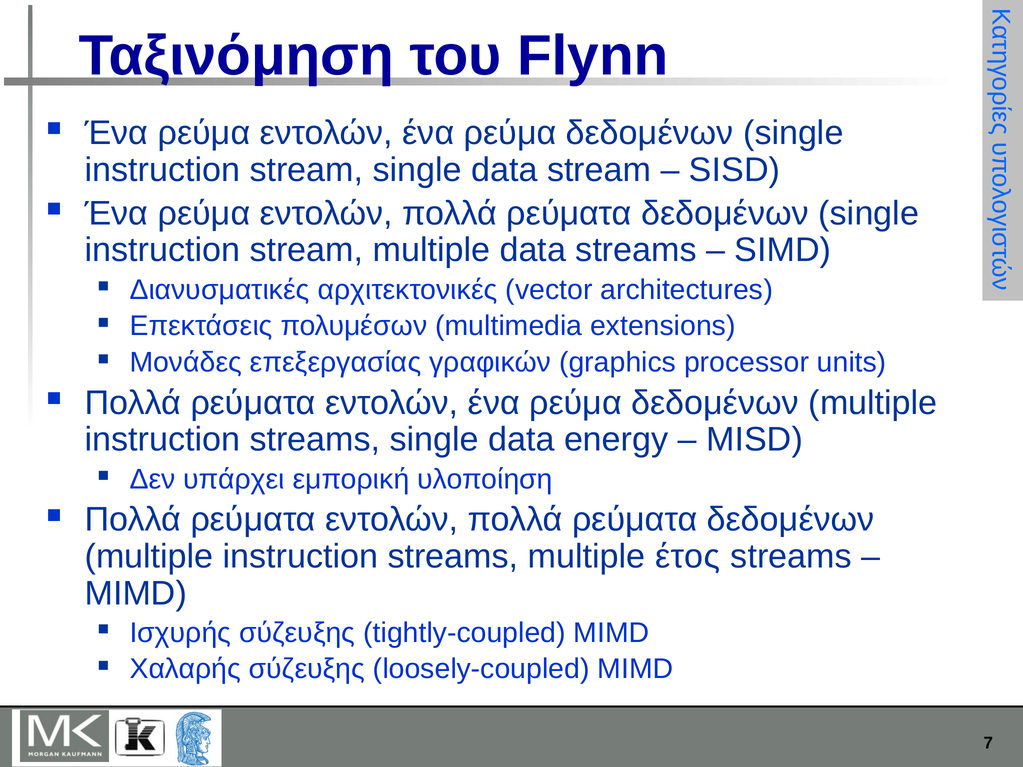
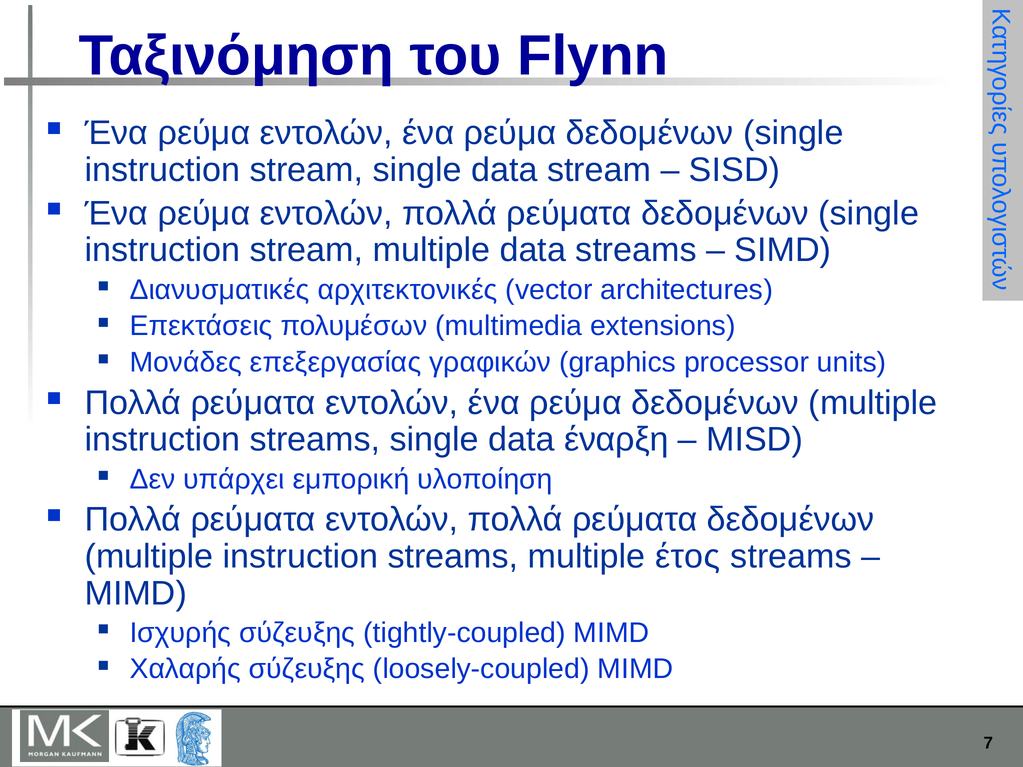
energy: energy -> έναρξη
